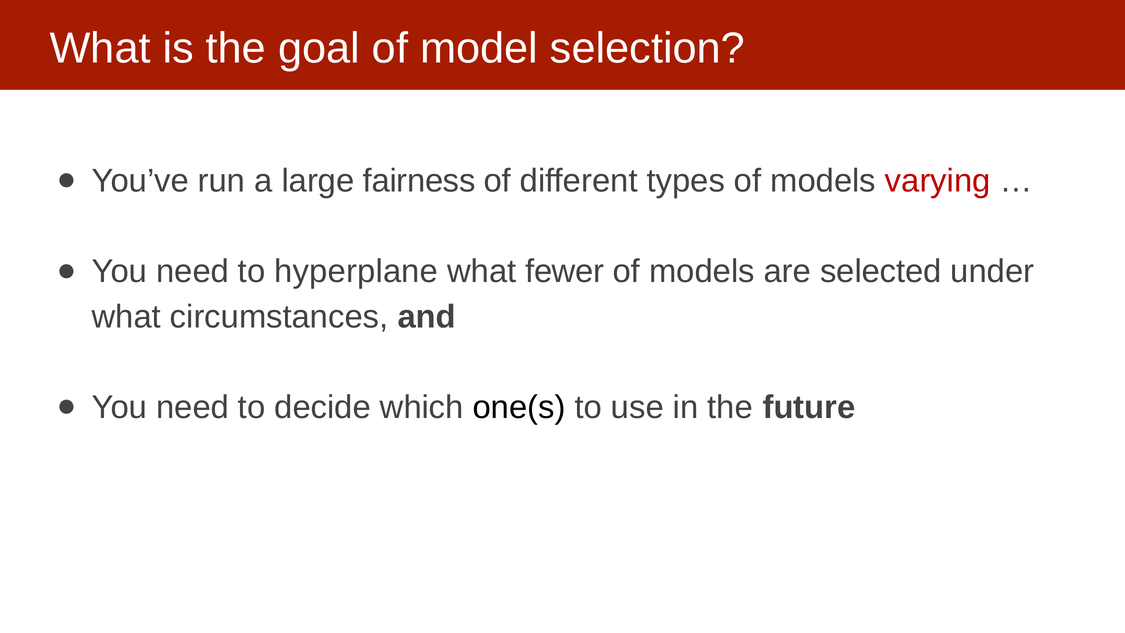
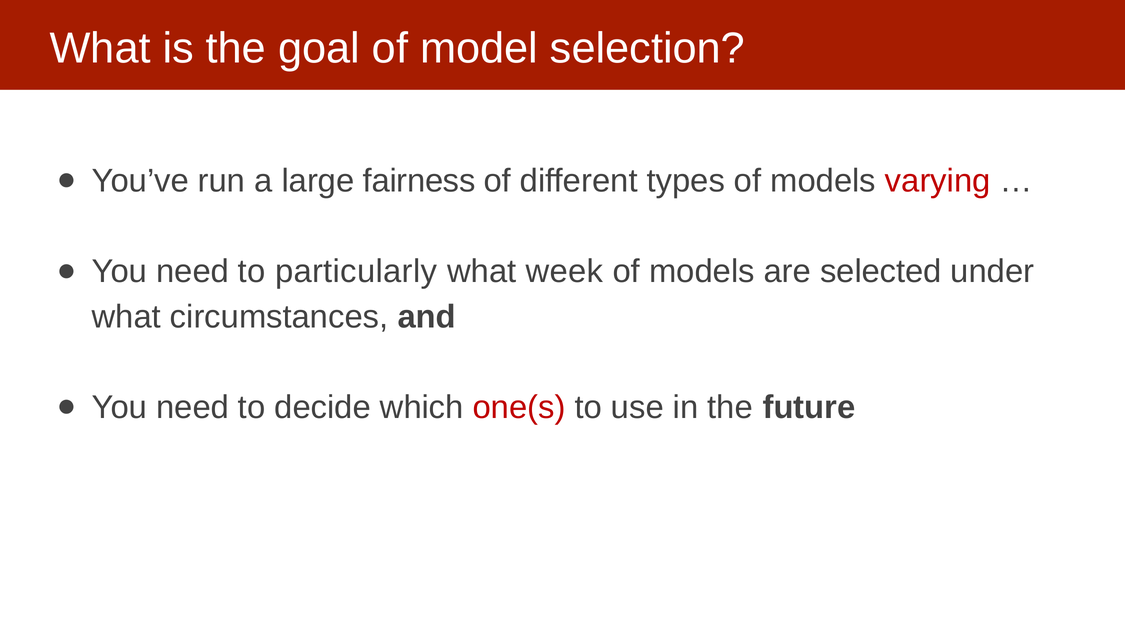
hyperplane: hyperplane -> particularly
fewer: fewer -> week
one(s colour: black -> red
